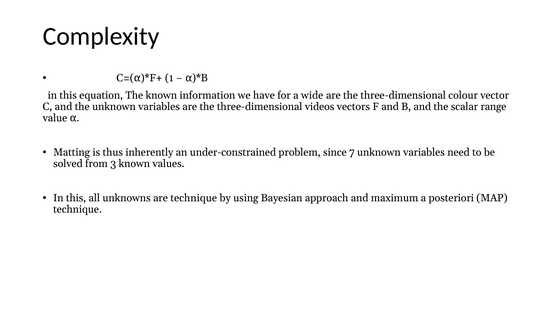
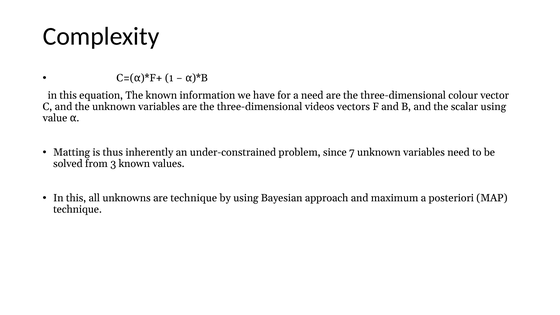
a wide: wide -> need
scalar range: range -> using
